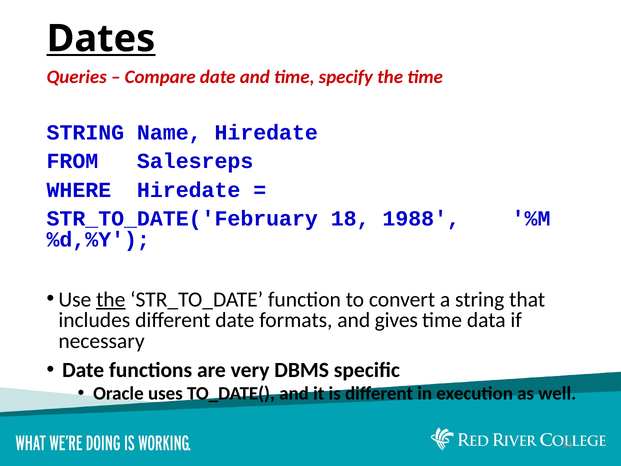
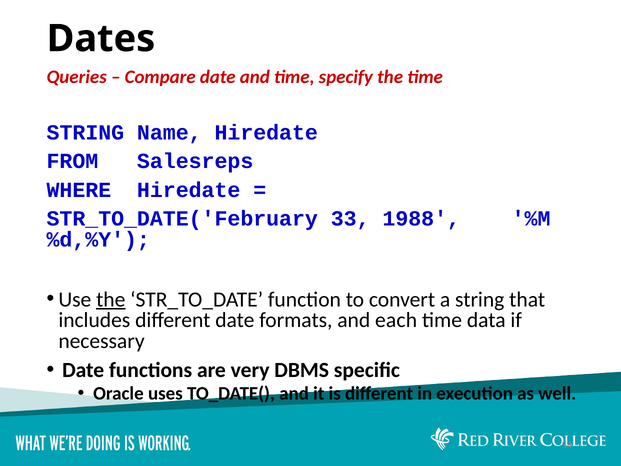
Dates underline: present -> none
18: 18 -> 33
gives: gives -> each
